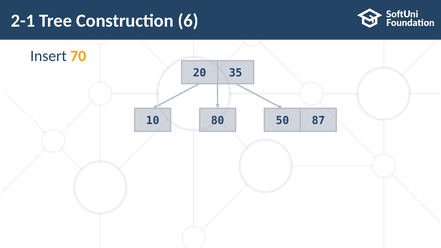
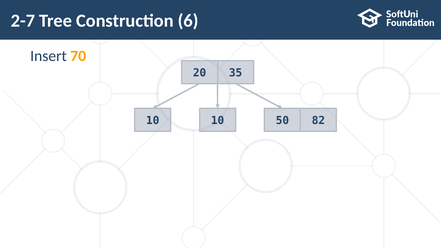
2-1: 2-1 -> 2-7
10 80: 80 -> 10
87: 87 -> 82
